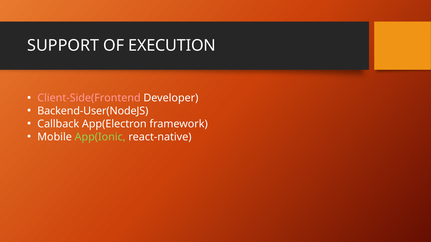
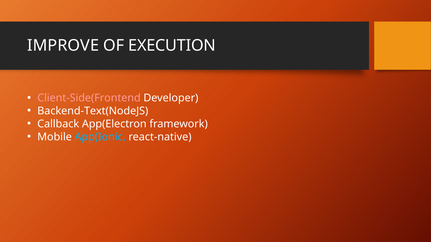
SUPPORT: SUPPORT -> IMPROVE
Backend-User(NodeJS: Backend-User(NodeJS -> Backend-Text(NodeJS
App(Ionic colour: light green -> light blue
